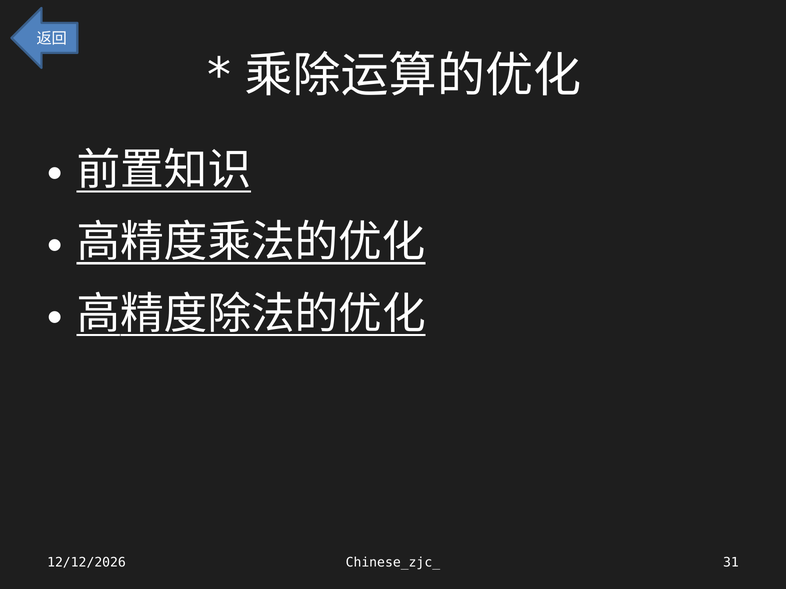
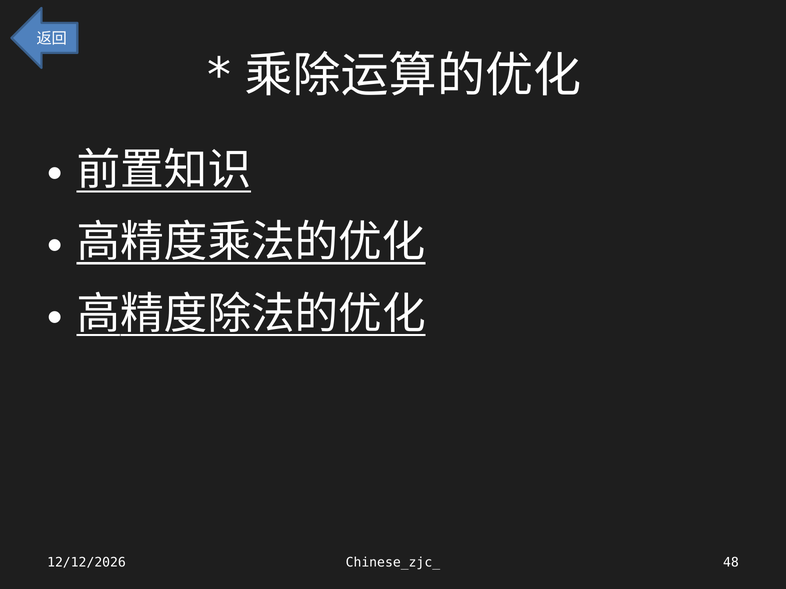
31: 31 -> 48
